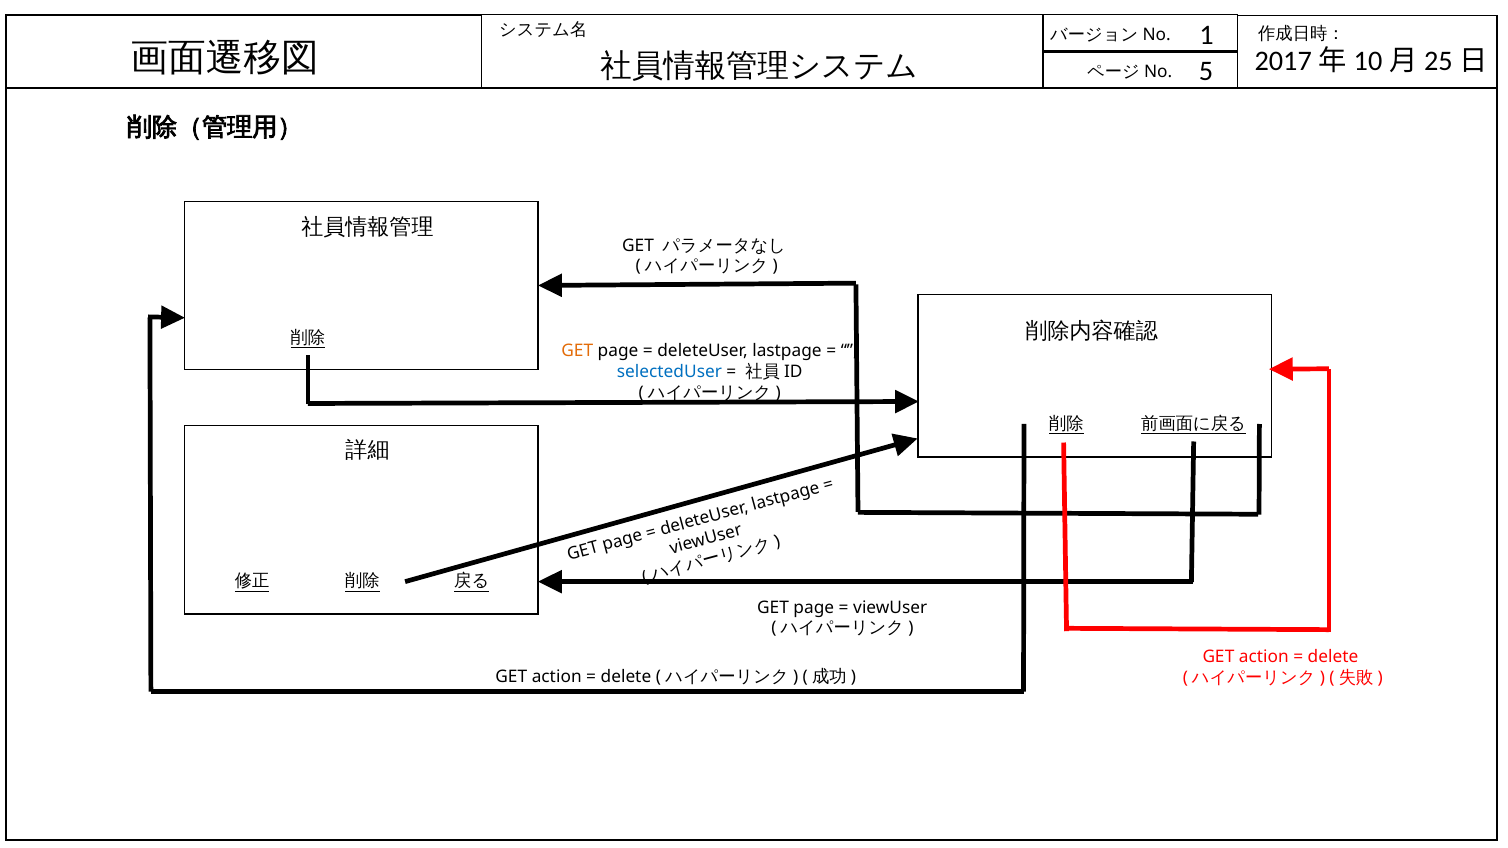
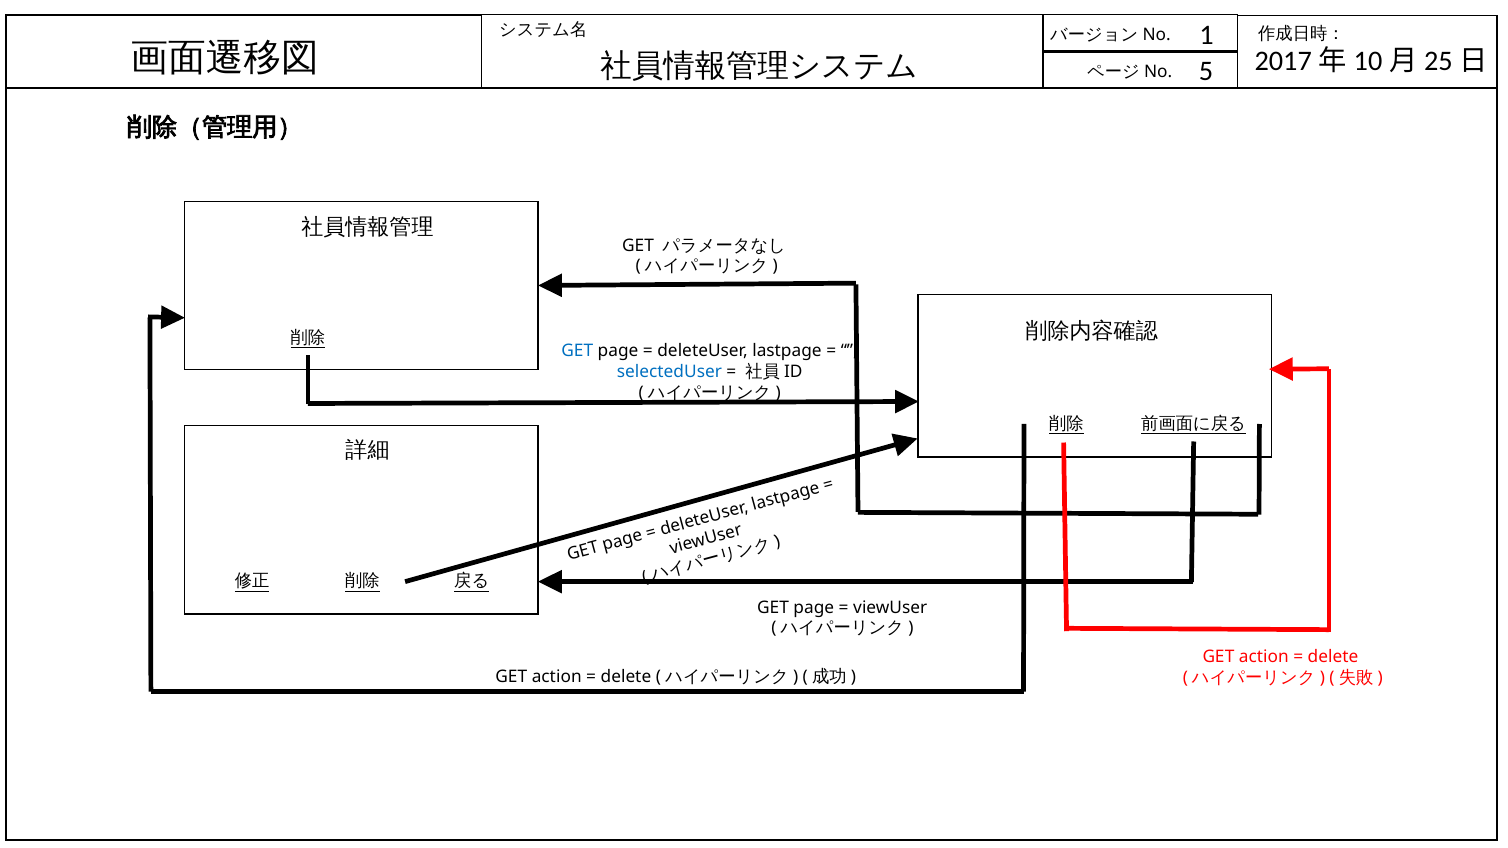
GET at (577, 351) colour: orange -> blue
